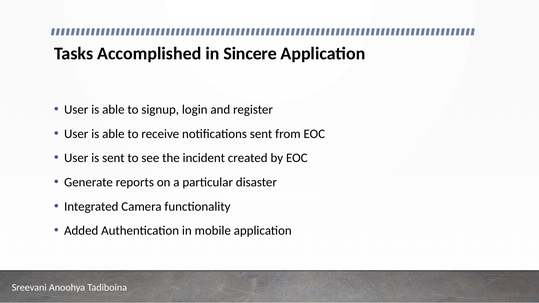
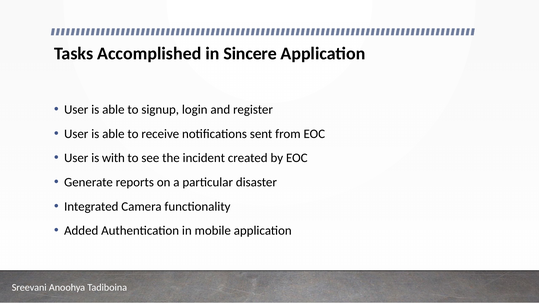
is sent: sent -> with
